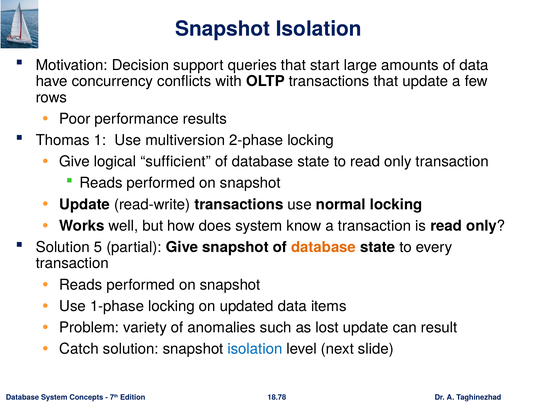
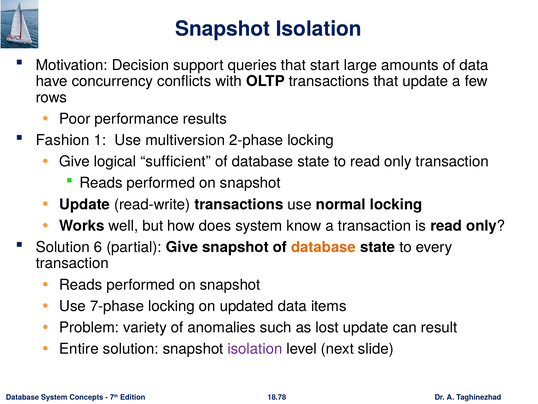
Thomas: Thomas -> Fashion
5: 5 -> 6
1-phase: 1-phase -> 7-phase
Catch: Catch -> Entire
isolation at (255, 349) colour: blue -> purple
